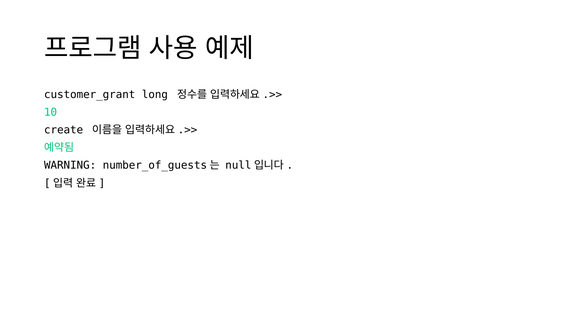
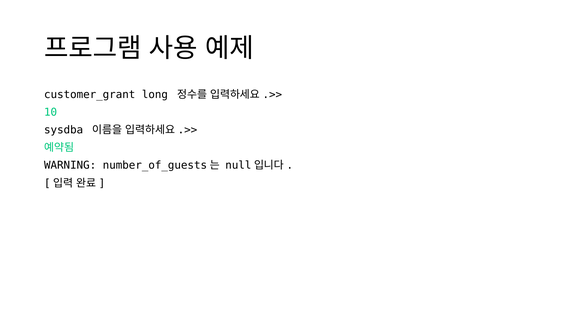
create: create -> sysdba
